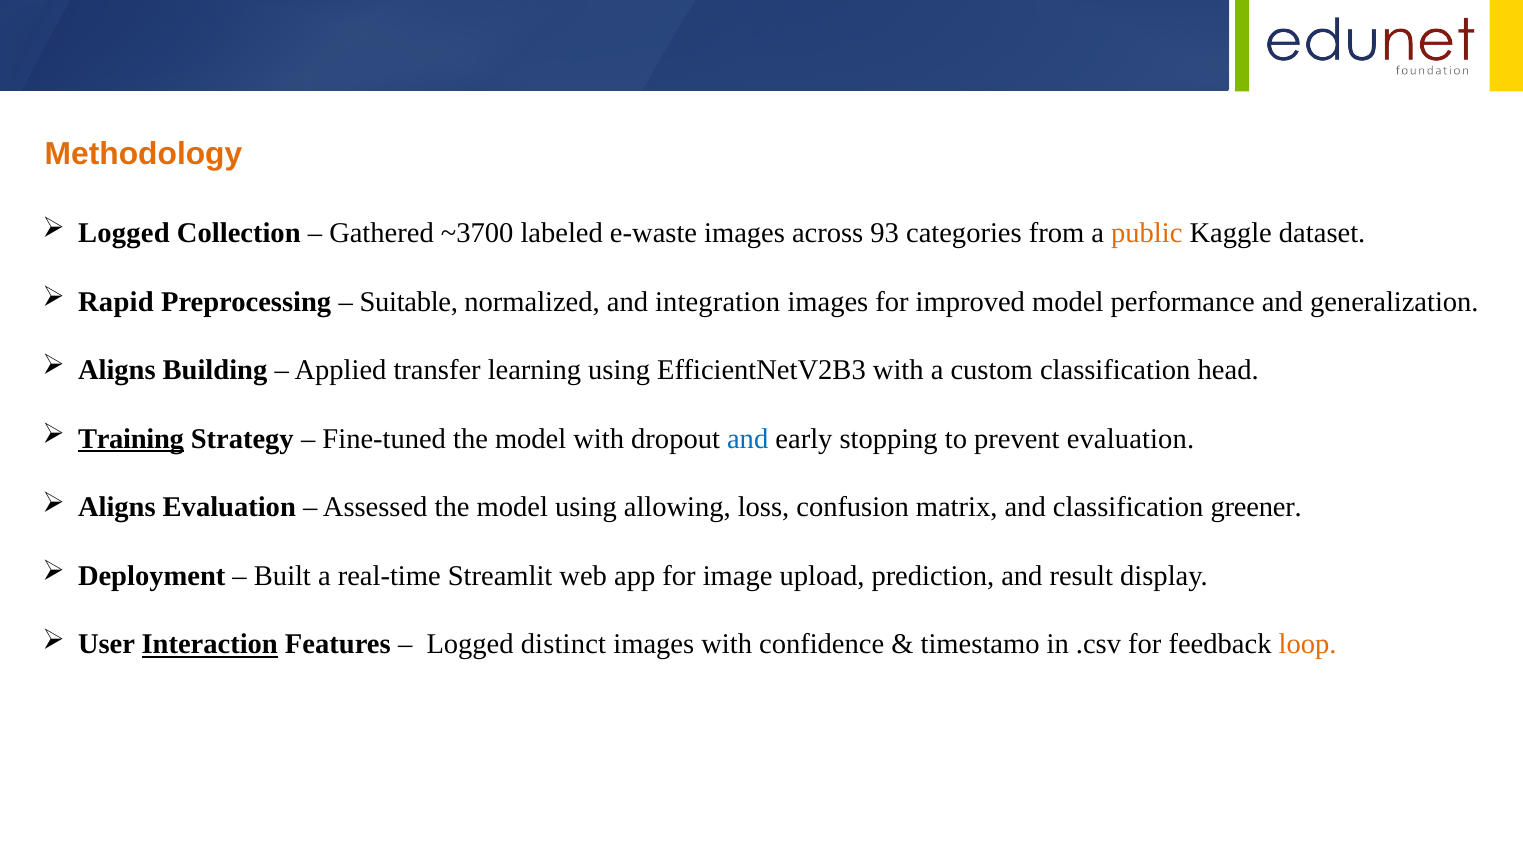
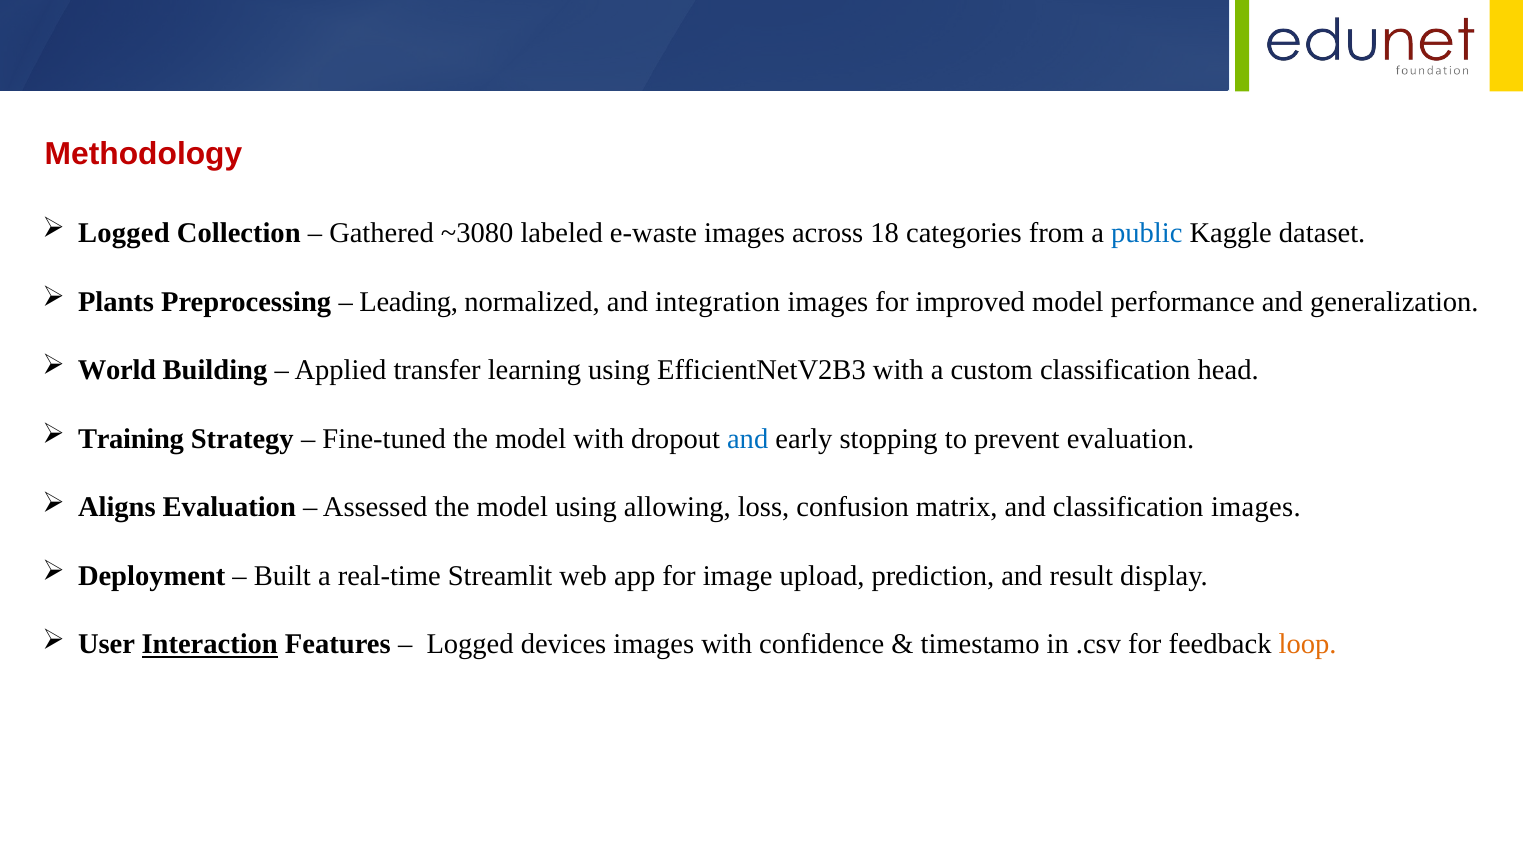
Methodology colour: orange -> red
~3700: ~3700 -> ~3080
93: 93 -> 18
public colour: orange -> blue
Rapid: Rapid -> Plants
Suitable: Suitable -> Leading
Aligns at (117, 370): Aligns -> World
Training underline: present -> none
classification greener: greener -> images
distinct: distinct -> devices
